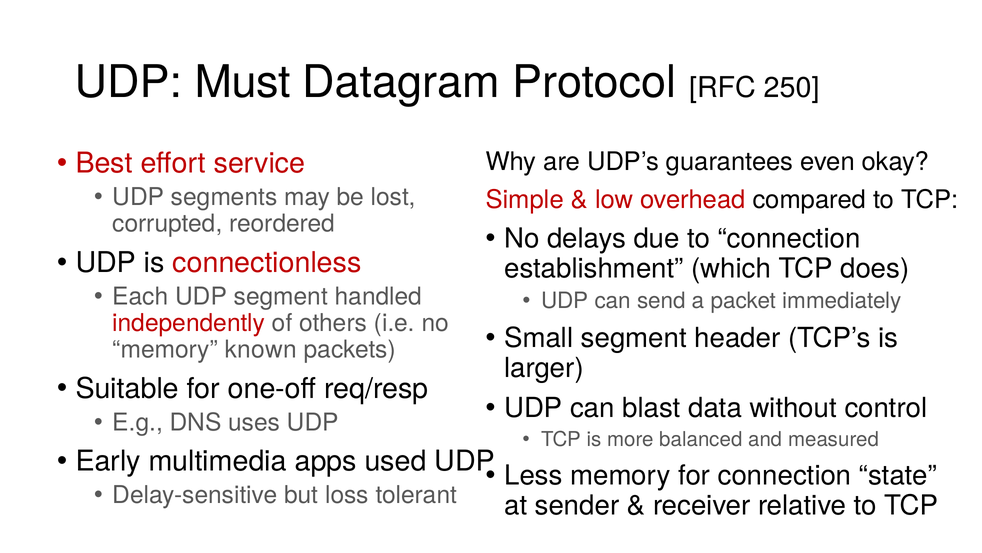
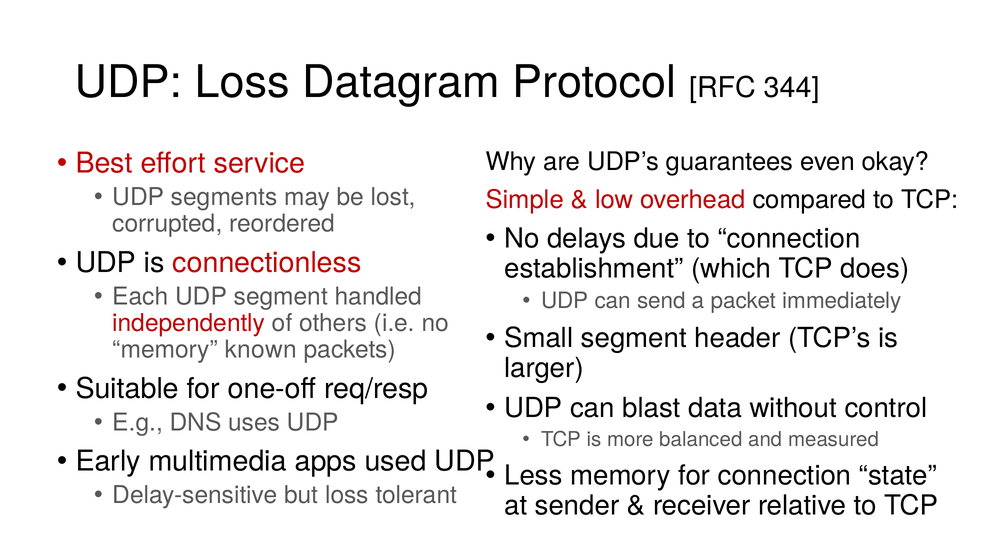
UDP Must: Must -> Loss
250: 250 -> 344
